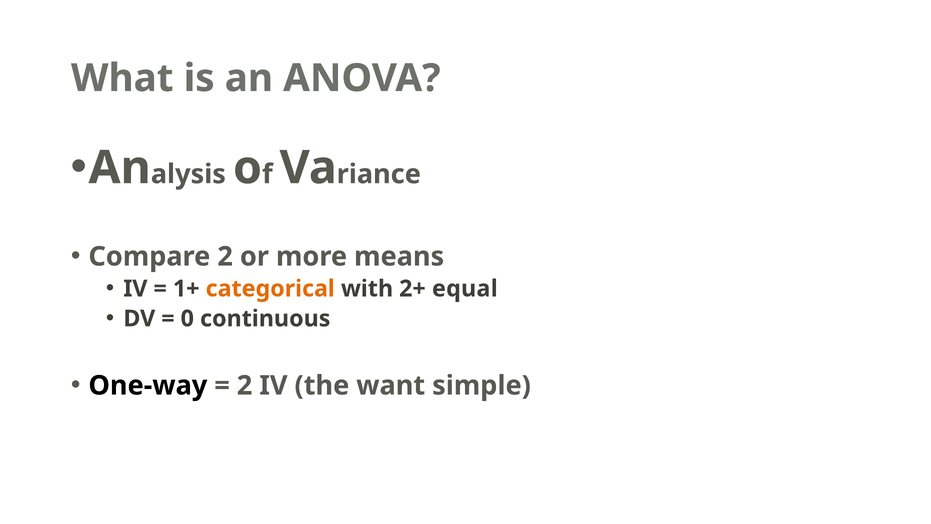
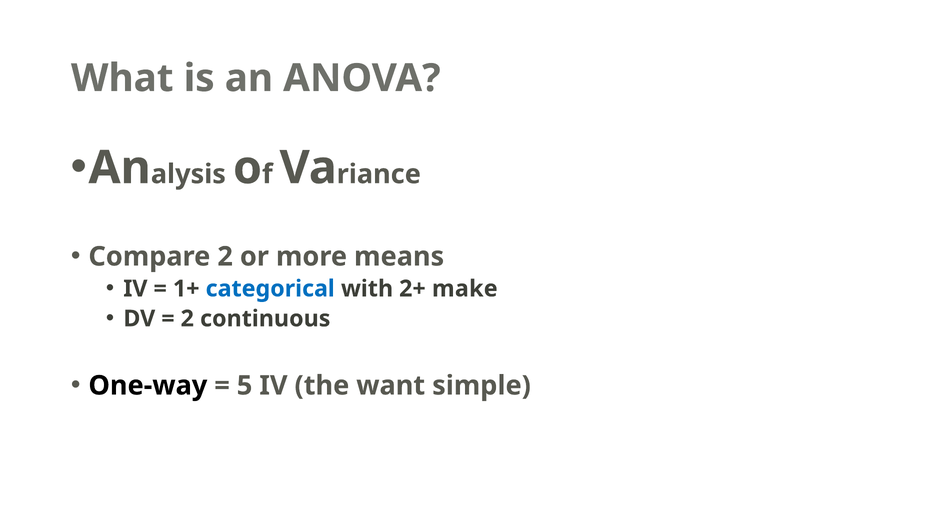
categorical colour: orange -> blue
equal: equal -> make
0 at (187, 318): 0 -> 2
2 at (245, 385): 2 -> 5
